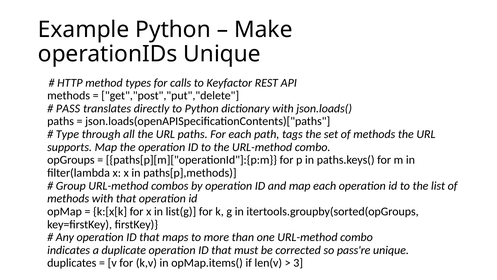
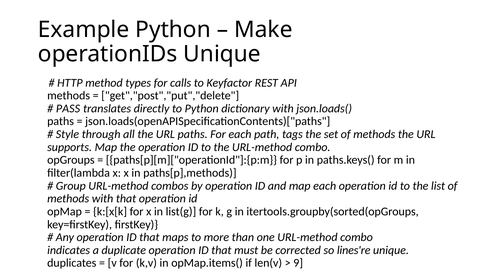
Type: Type -> Style
pass're: pass're -> lines're
3: 3 -> 9
